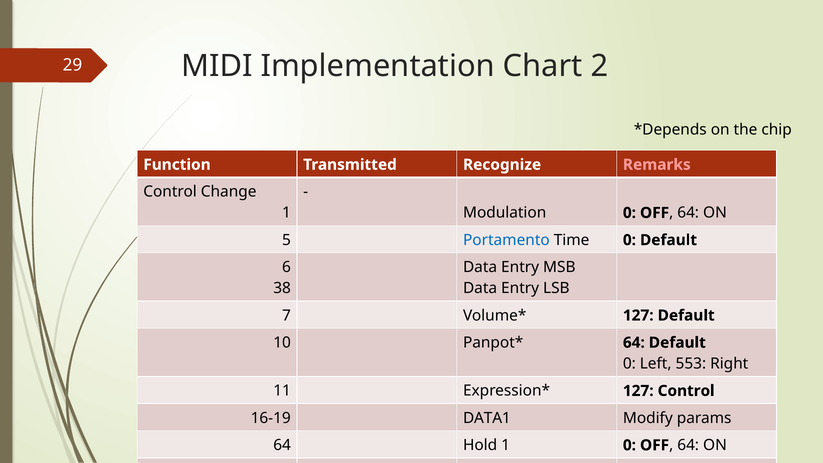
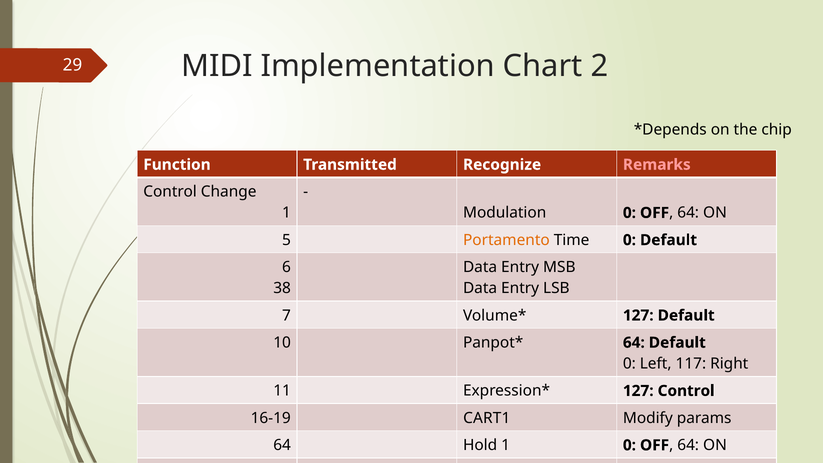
Portamento at (506, 240) colour: blue -> orange
553: 553 -> 117
DATA1: DATA1 -> CART1
